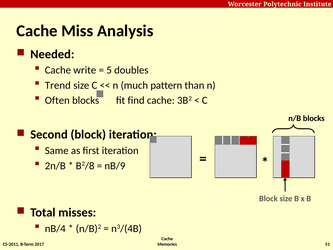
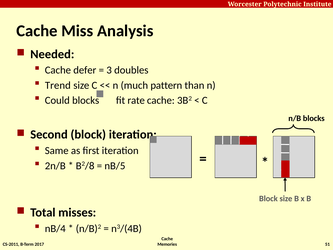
write: write -> defer
5: 5 -> 3
Often: Often -> Could
find: find -> rate
nB/9: nB/9 -> nB/5
